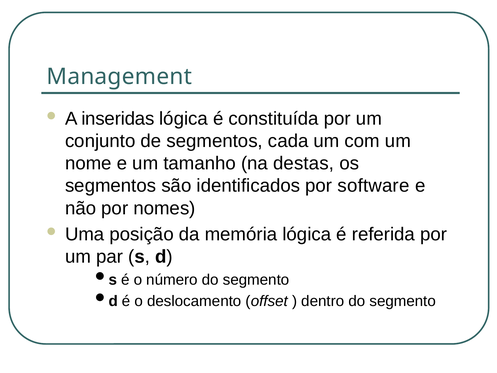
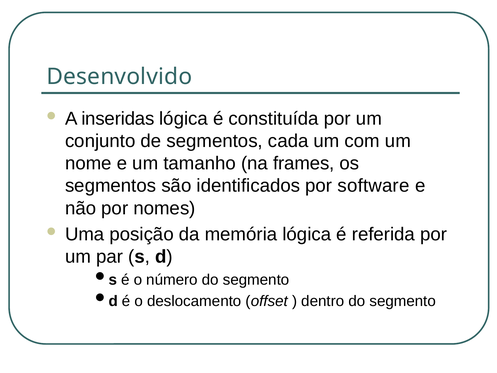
Management: Management -> Desenvolvido
destas: destas -> frames
